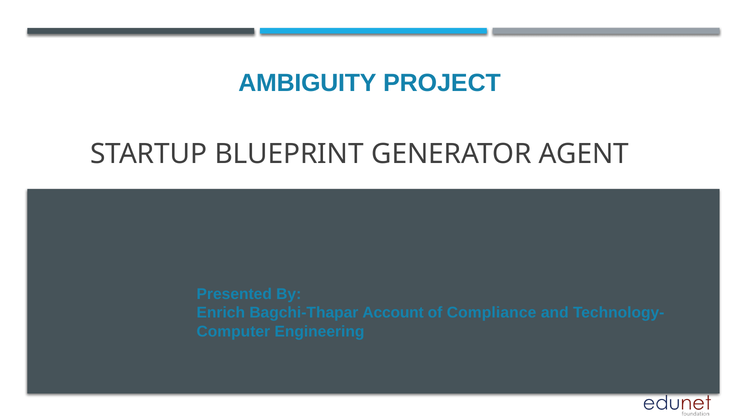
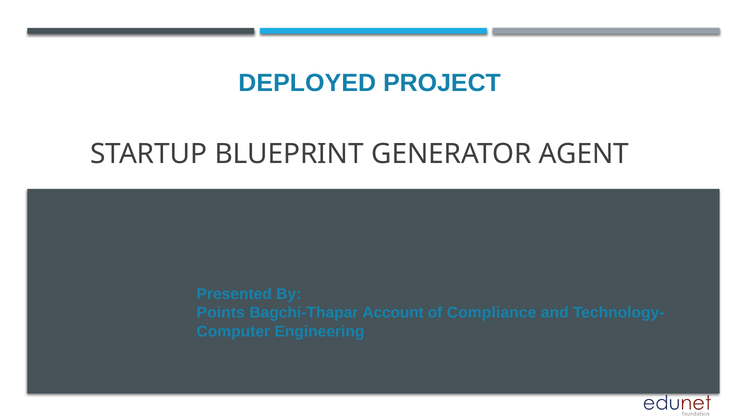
AMBIGUITY: AMBIGUITY -> DEPLOYED
Enrich: Enrich -> Points
